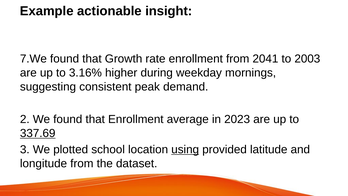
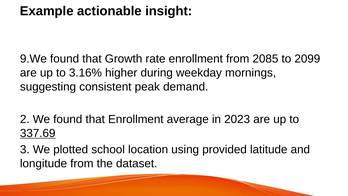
7.We: 7.We -> 9.We
2041: 2041 -> 2085
2003: 2003 -> 2099
using underline: present -> none
